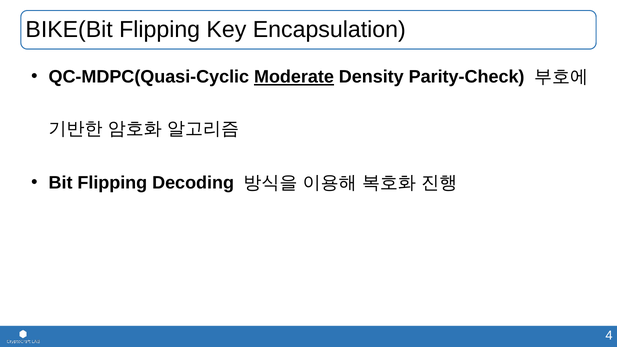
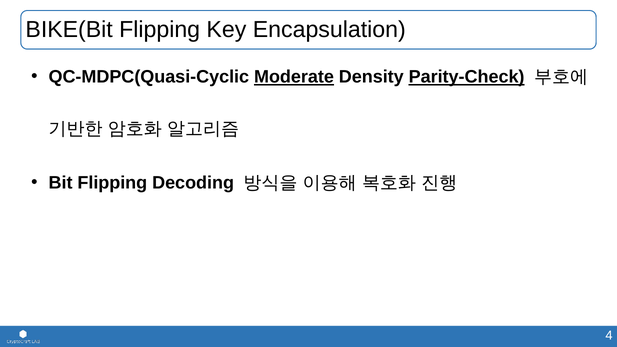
Parity-Check underline: none -> present
